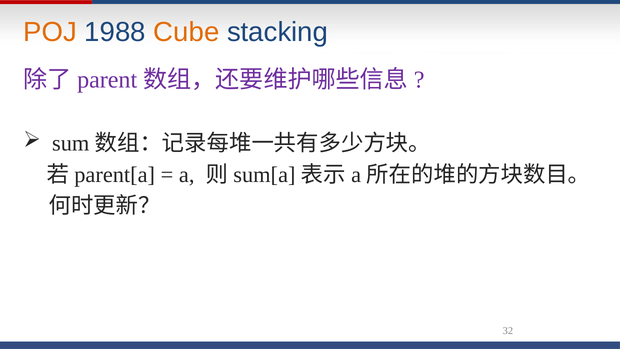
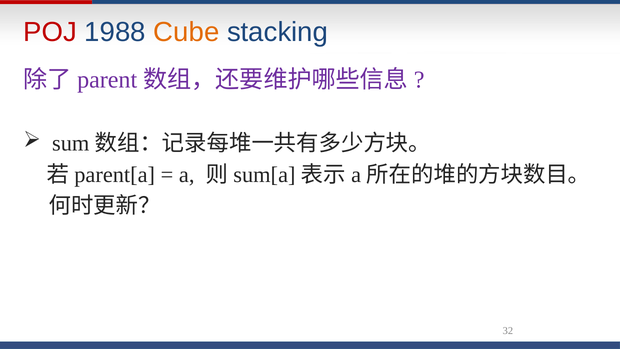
POJ colour: orange -> red
